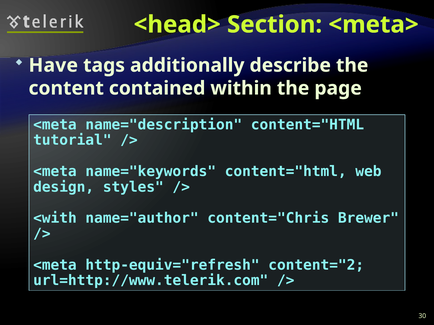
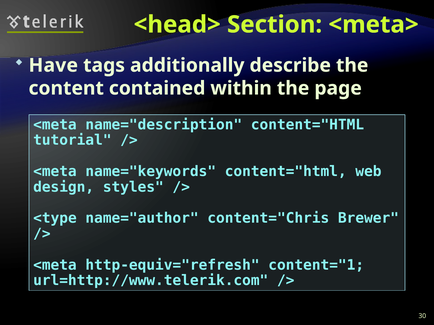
<with: <with -> <type
content="2: content="2 -> content="1
